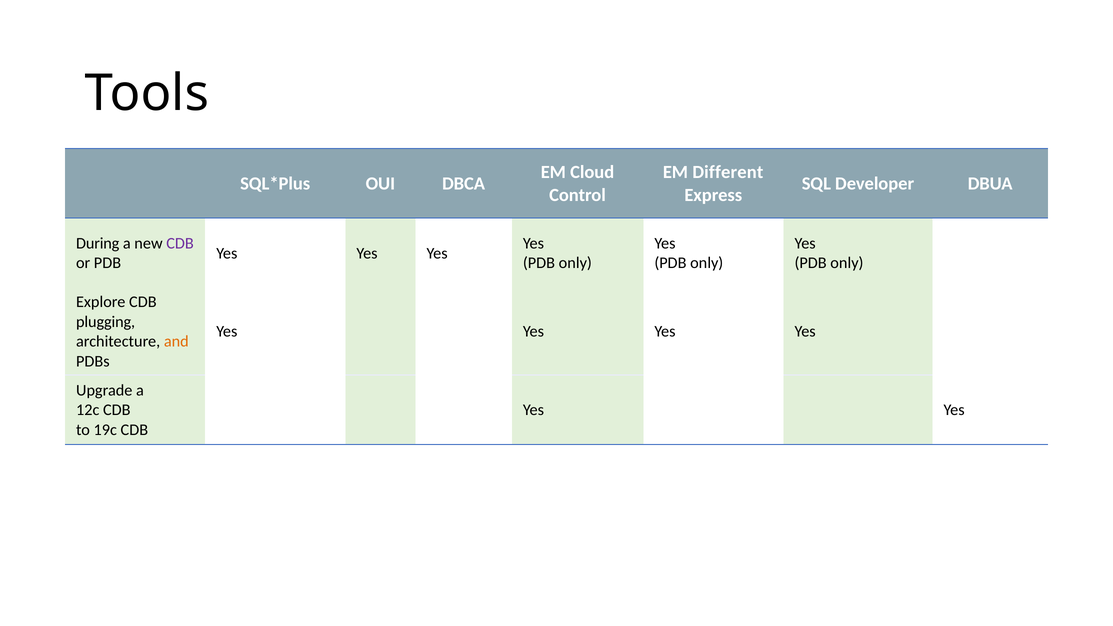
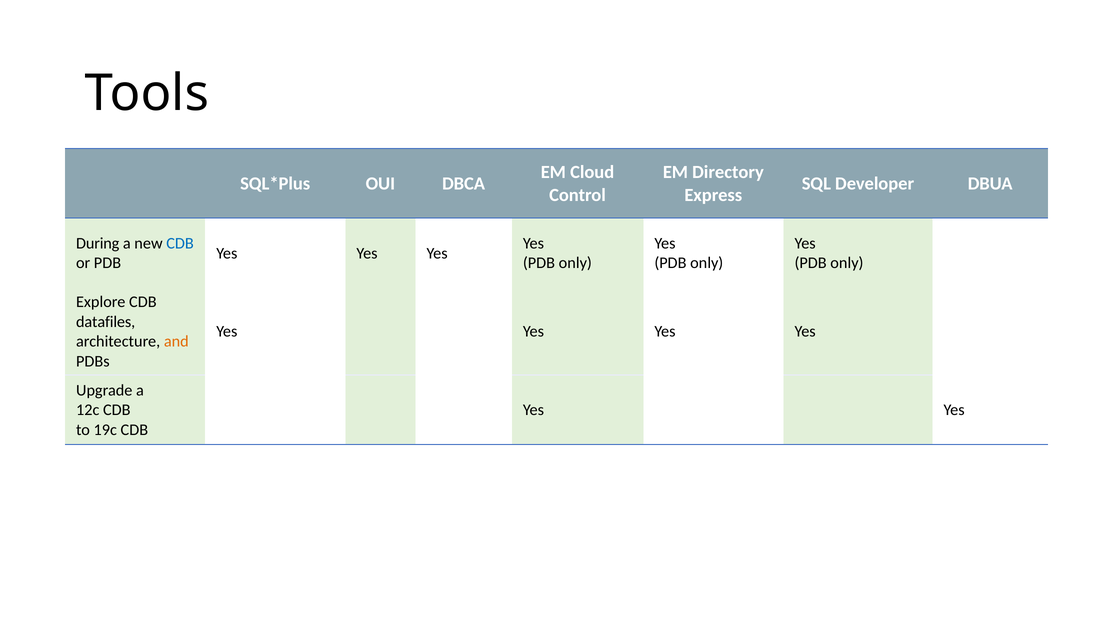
Different: Different -> Directory
CDB at (180, 243) colour: purple -> blue
plugging: plugging -> datafiles
